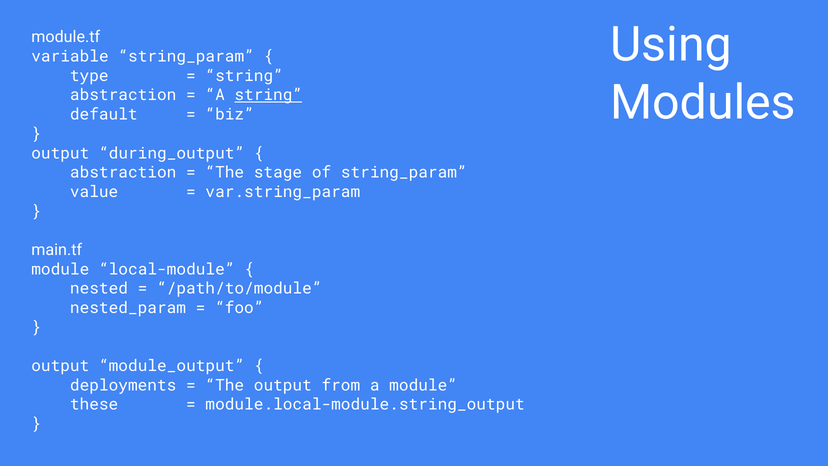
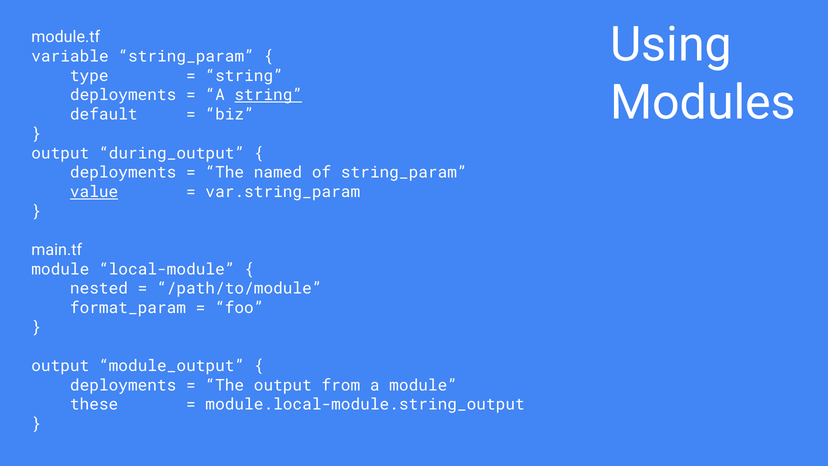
abstraction at (123, 95): abstraction -> deployments
abstraction at (123, 172): abstraction -> deployments
stage: stage -> named
value underline: none -> present
nested_param: nested_param -> format_param
